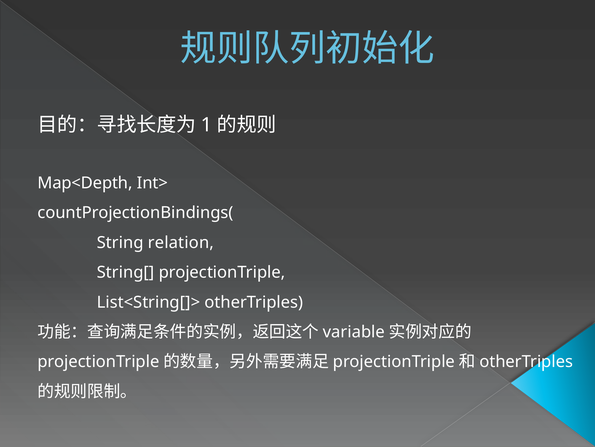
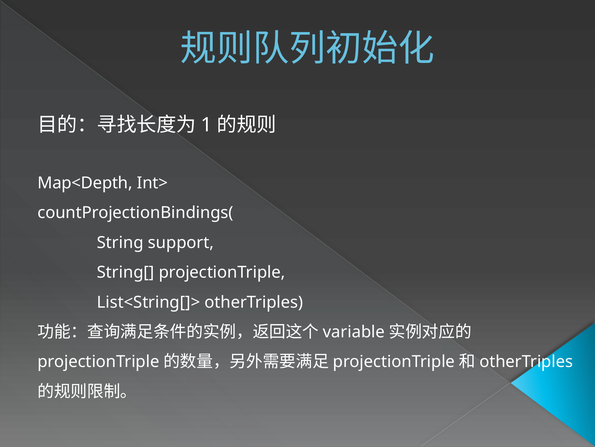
relation: relation -> support
